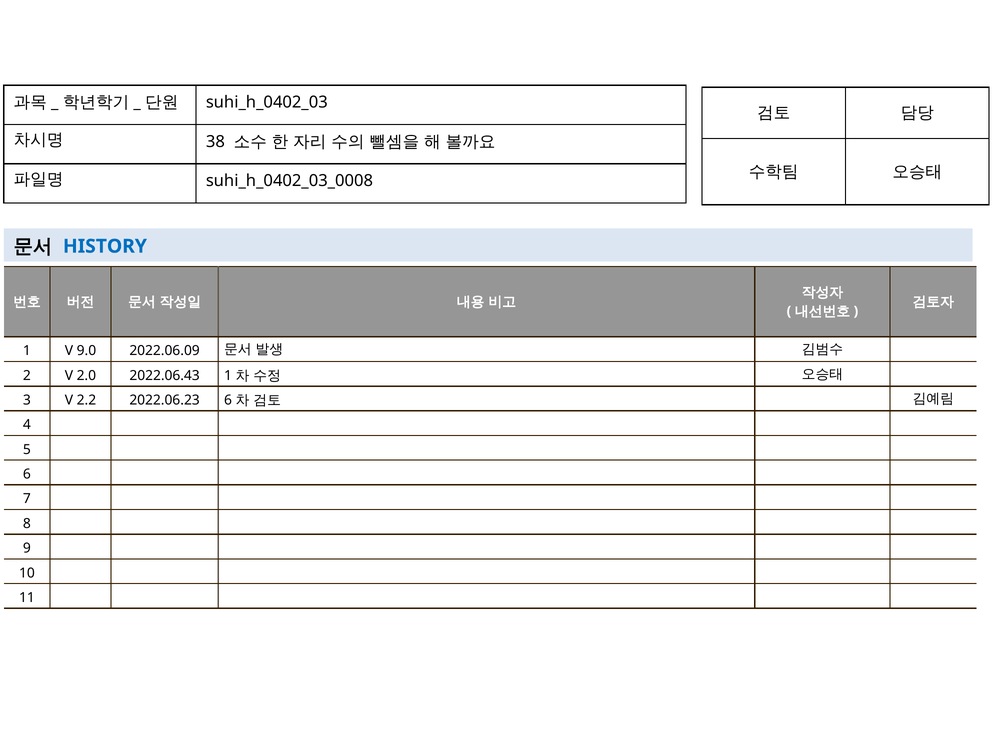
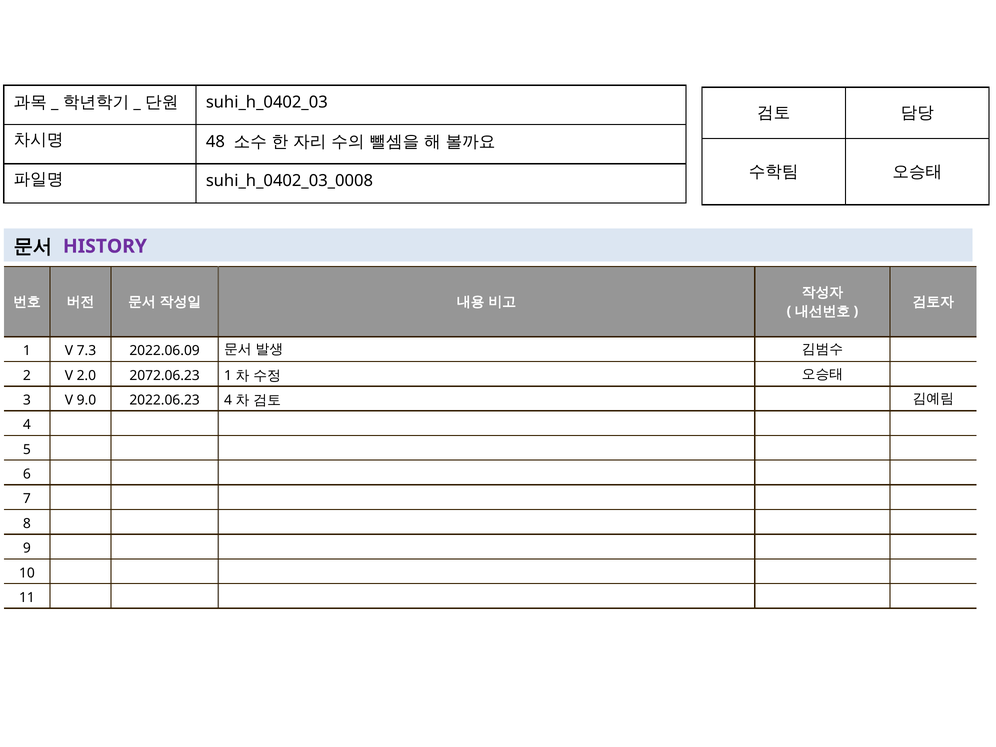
38: 38 -> 48
HISTORY colour: blue -> purple
9.0: 9.0 -> 7.3
2022.06.43: 2022.06.43 -> 2072.06.23
2.2: 2.2 -> 9.0
2022.06.23 6: 6 -> 4
